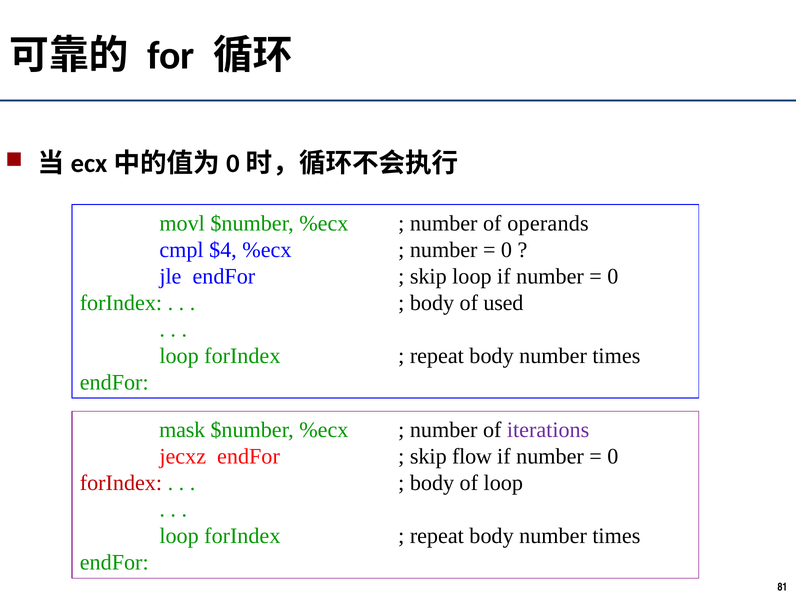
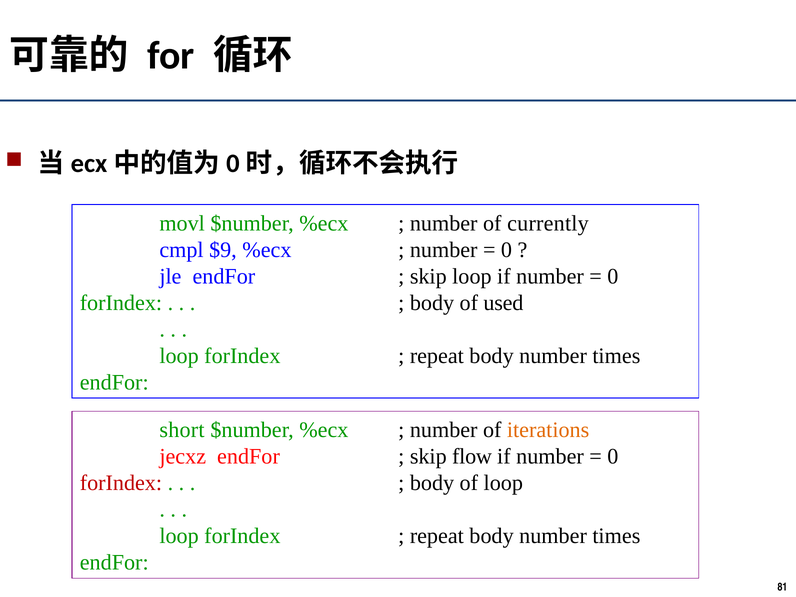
operands: operands -> currently
$4: $4 -> $9
mask: mask -> short
iterations colour: purple -> orange
